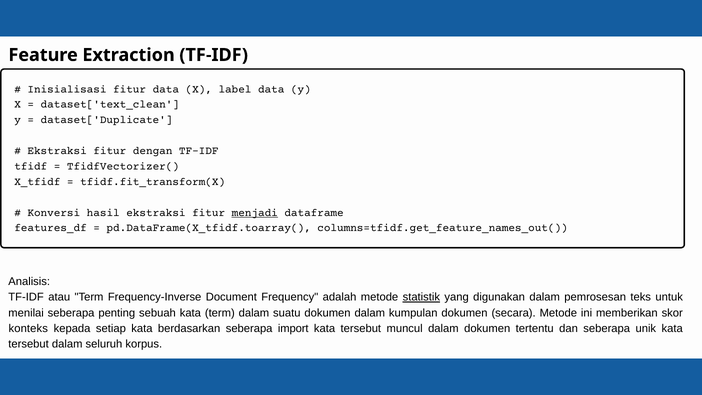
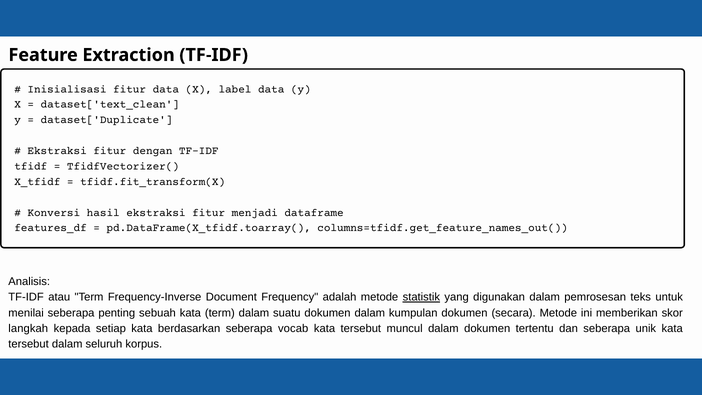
menjadi underline: present -> none
konteks: konteks -> langkah
import: import -> vocab
